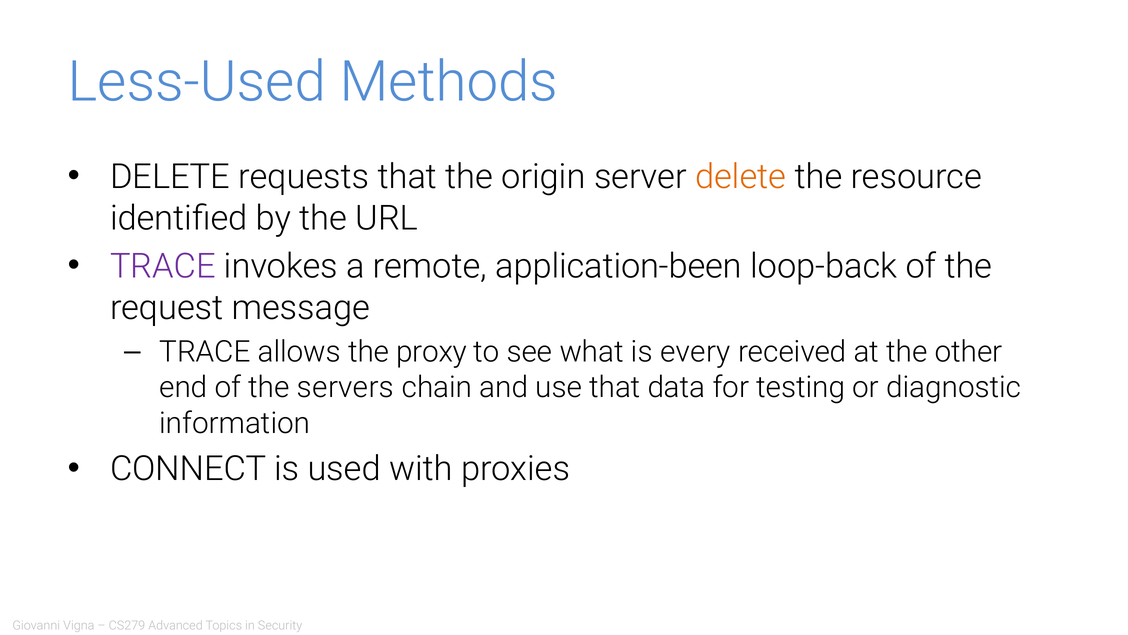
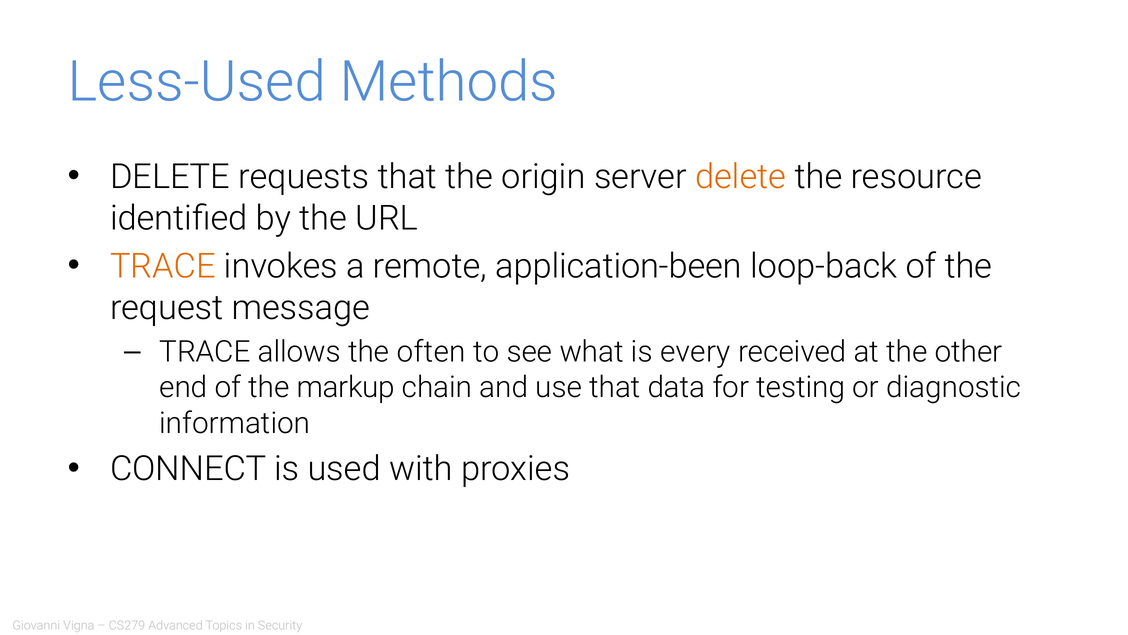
TRACE at (163, 266) colour: purple -> orange
proxy: proxy -> often
servers: servers -> markup
